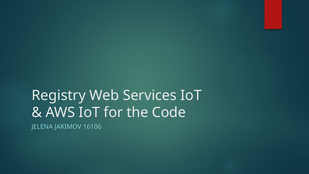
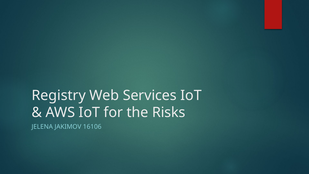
Code: Code -> Risks
